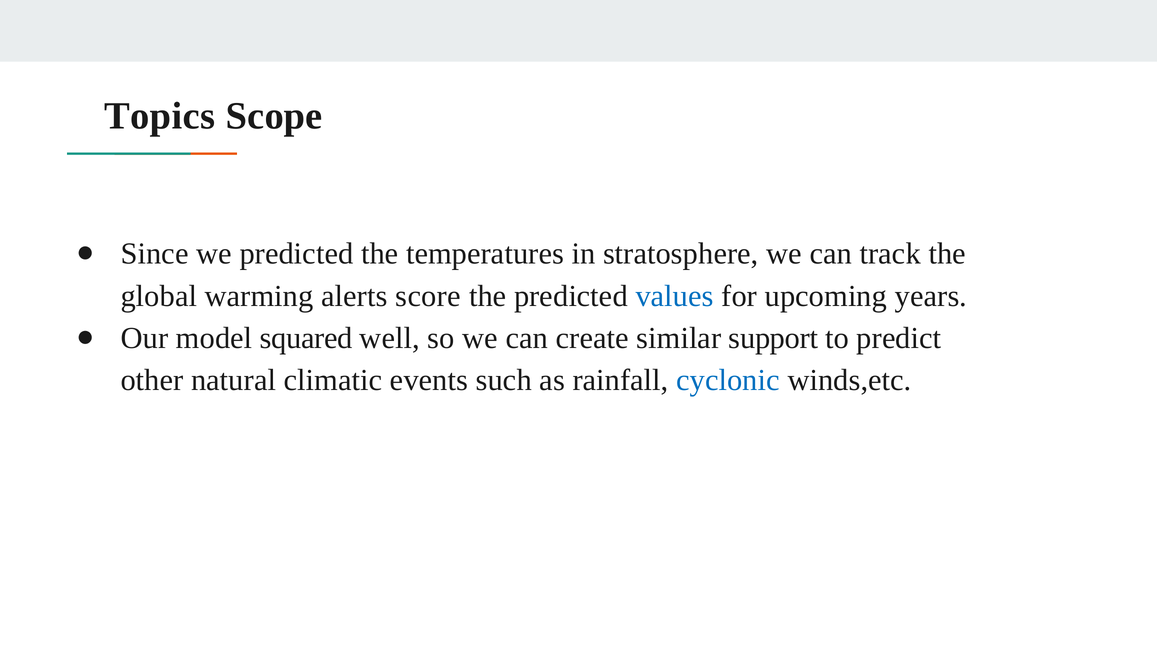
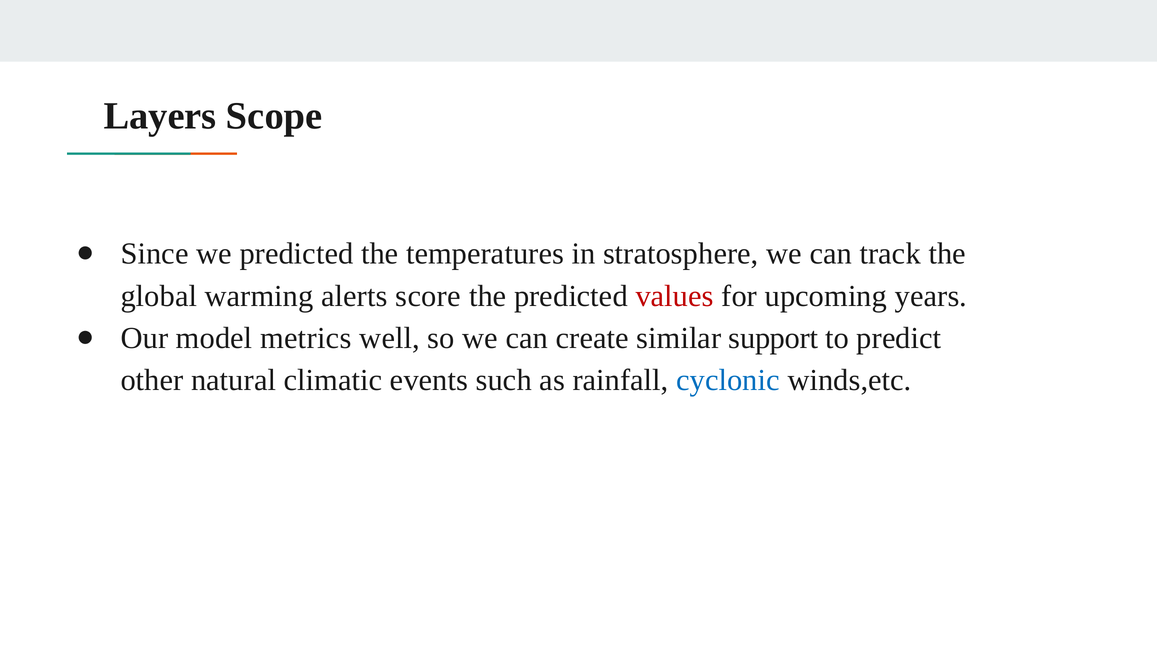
Topics: Topics -> Layers
values colour: blue -> red
squared: squared -> metrics
